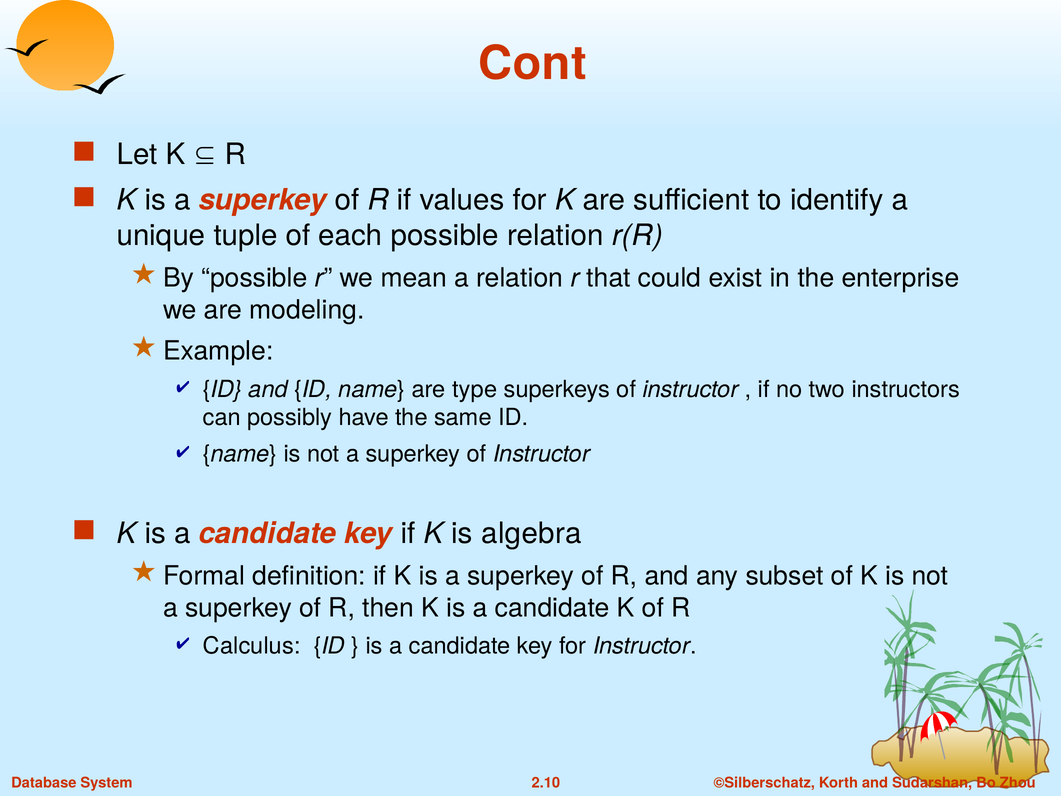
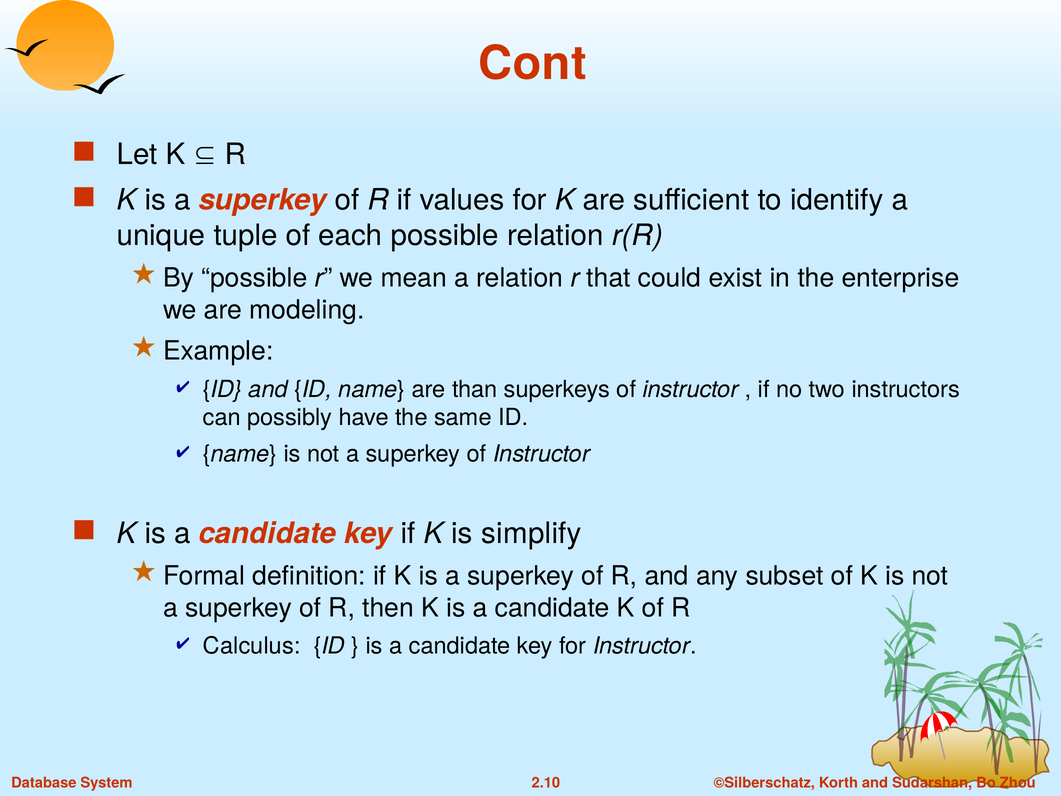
type: type -> than
algebra: algebra -> simplify
